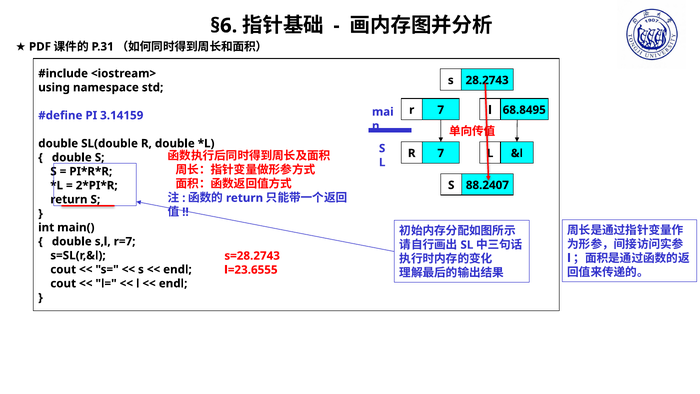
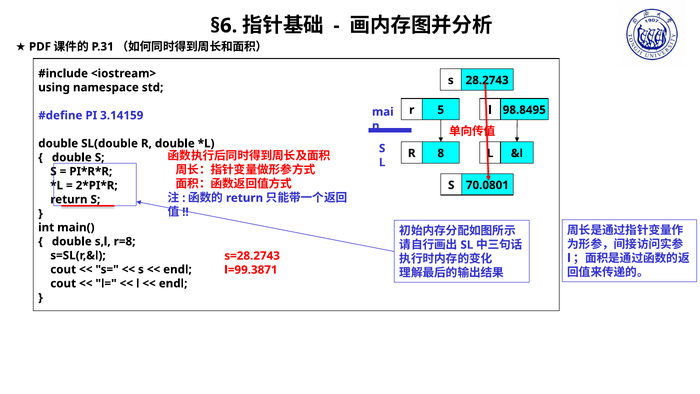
7 at (441, 110): 7 -> 5
68.8495: 68.8495 -> 98.8495
7 at (441, 153): 7 -> 8
88.2407: 88.2407 -> 70.0801
r=7: r=7 -> r=8
l=23.6555: l=23.6555 -> l=99.3871
